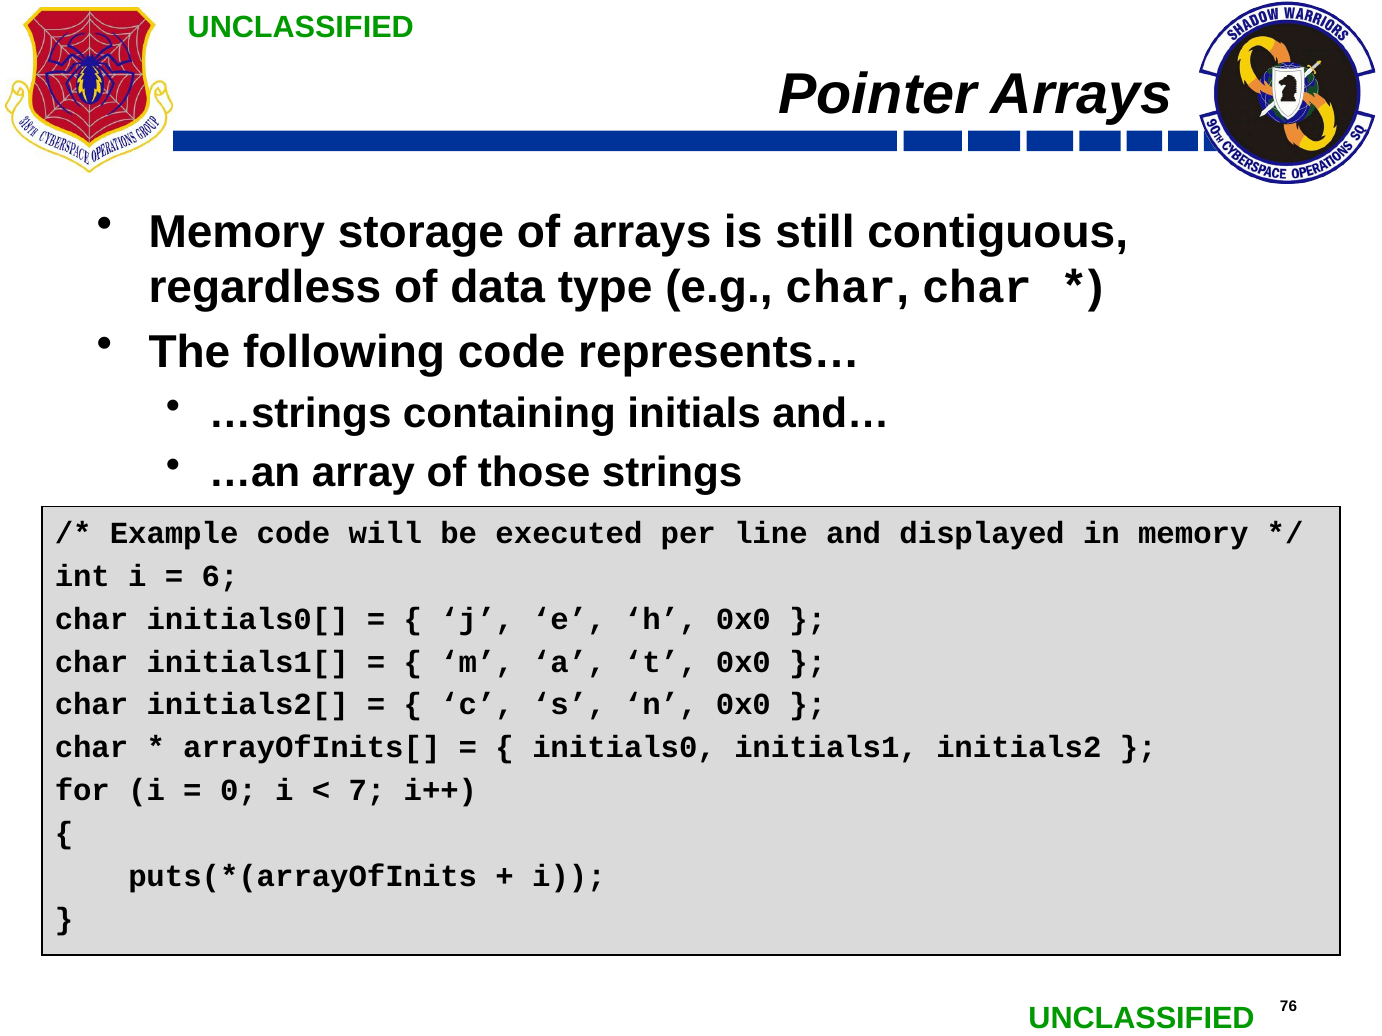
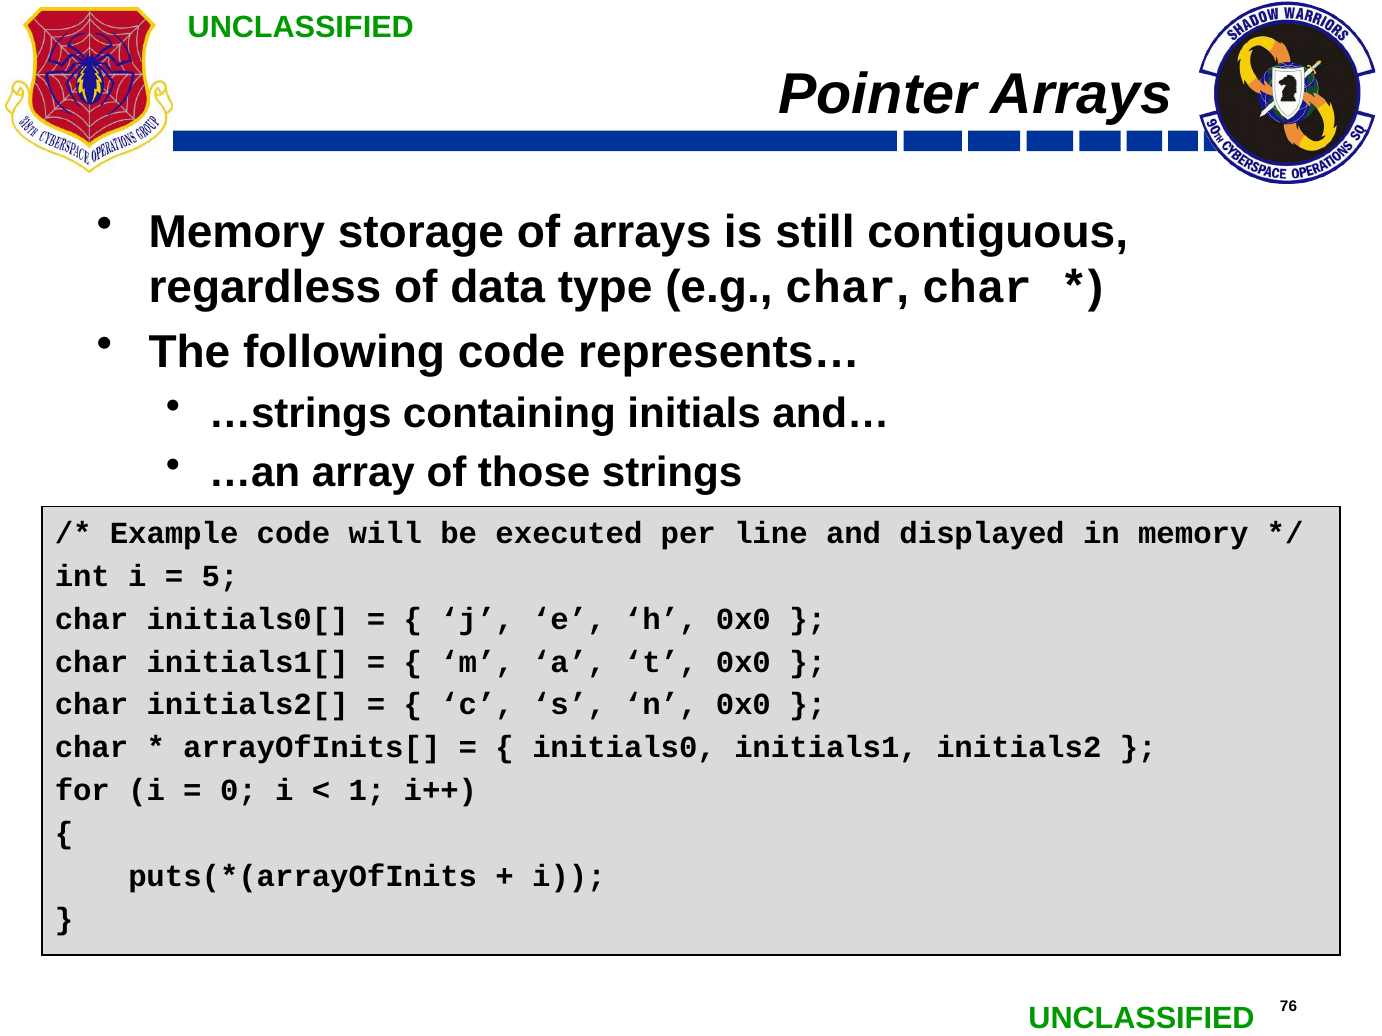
6: 6 -> 5
7: 7 -> 1
